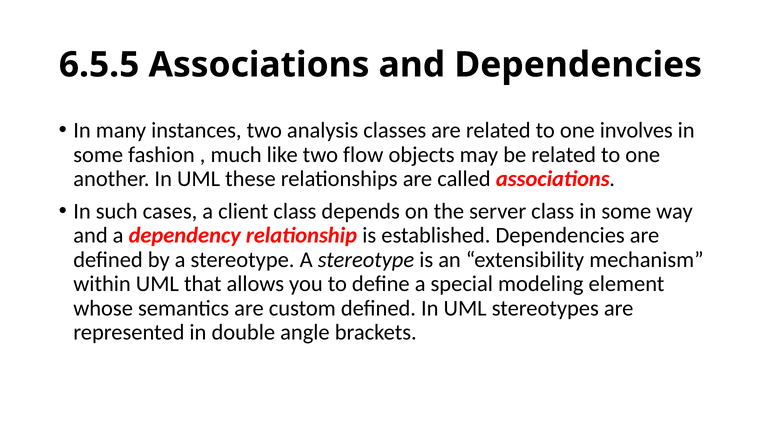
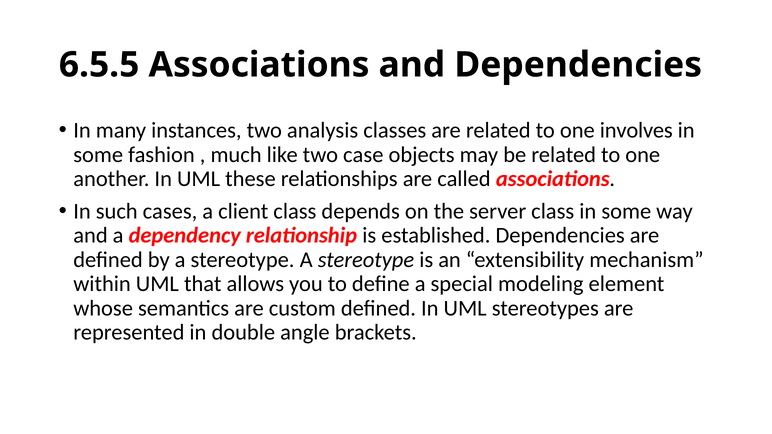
flow: flow -> case
